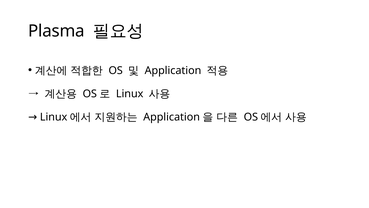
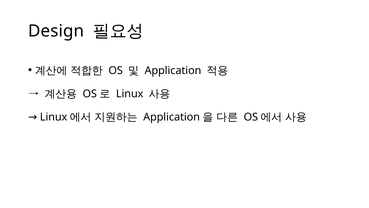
Plasma: Plasma -> Design
